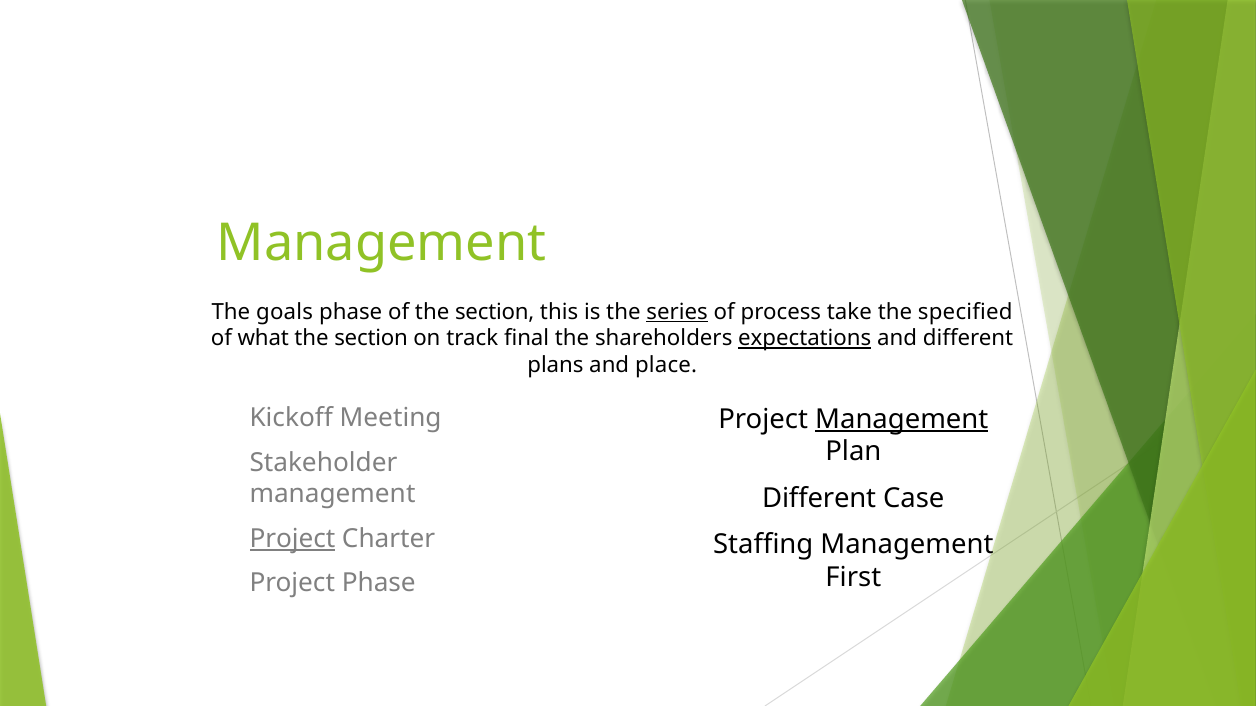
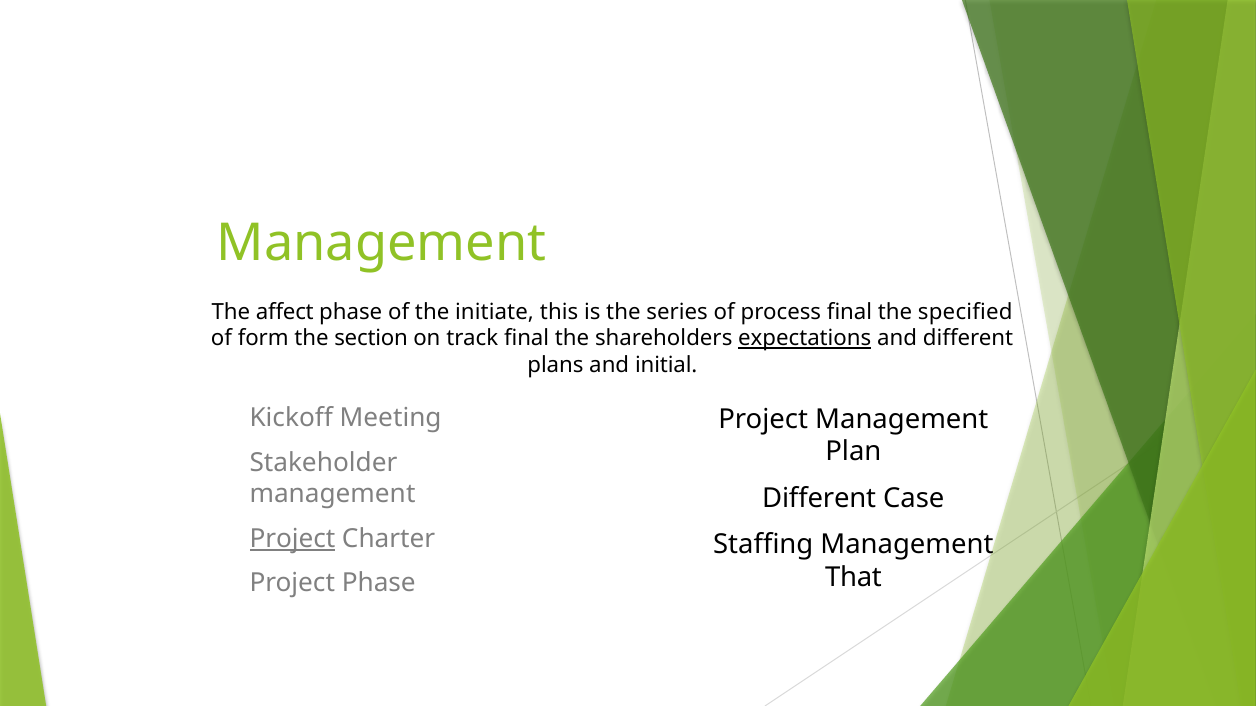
goals: goals -> affect
of the section: section -> initiate
series underline: present -> none
process take: take -> final
what: what -> form
place: place -> initial
Management at (902, 419) underline: present -> none
First: First -> That
